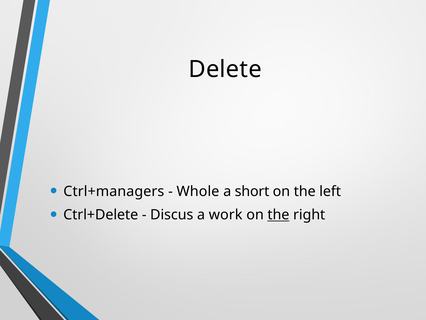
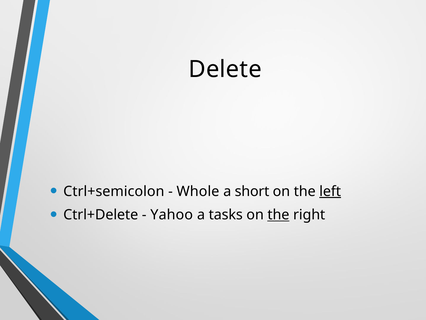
Ctrl+managers: Ctrl+managers -> Ctrl+semicolon
left underline: none -> present
Discus: Discus -> Yahoo
work: work -> tasks
